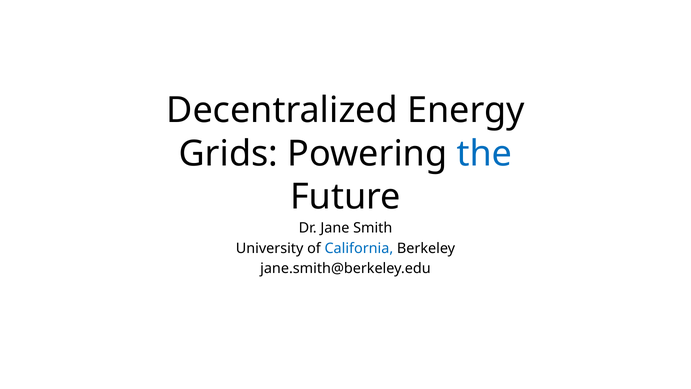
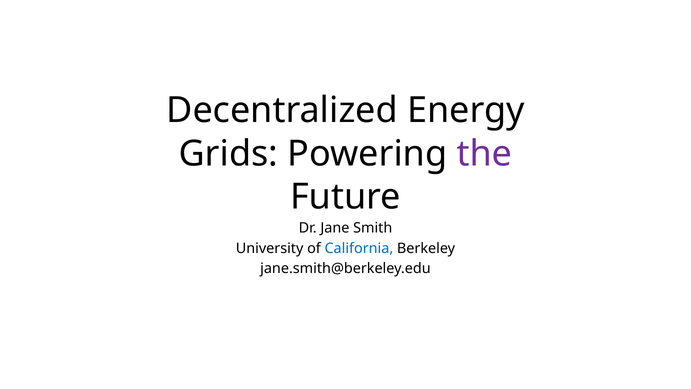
the colour: blue -> purple
